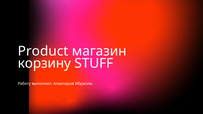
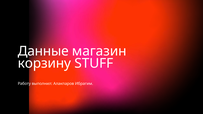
Product: Product -> Данные
